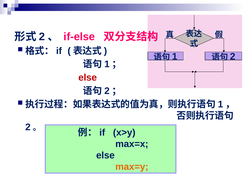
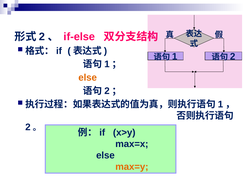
else at (88, 77) colour: red -> orange
